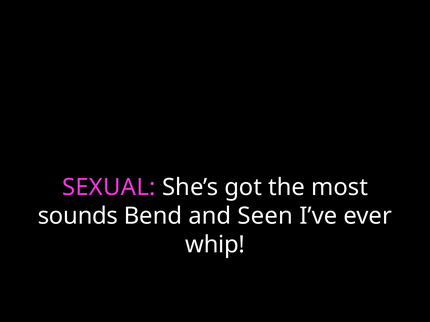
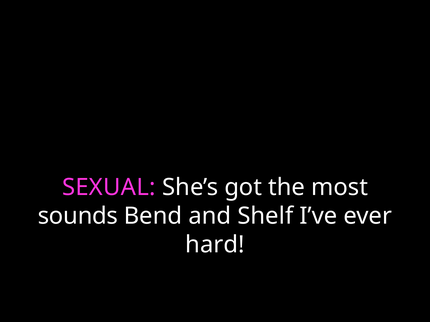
Seen: Seen -> Shelf
whip: whip -> hard
